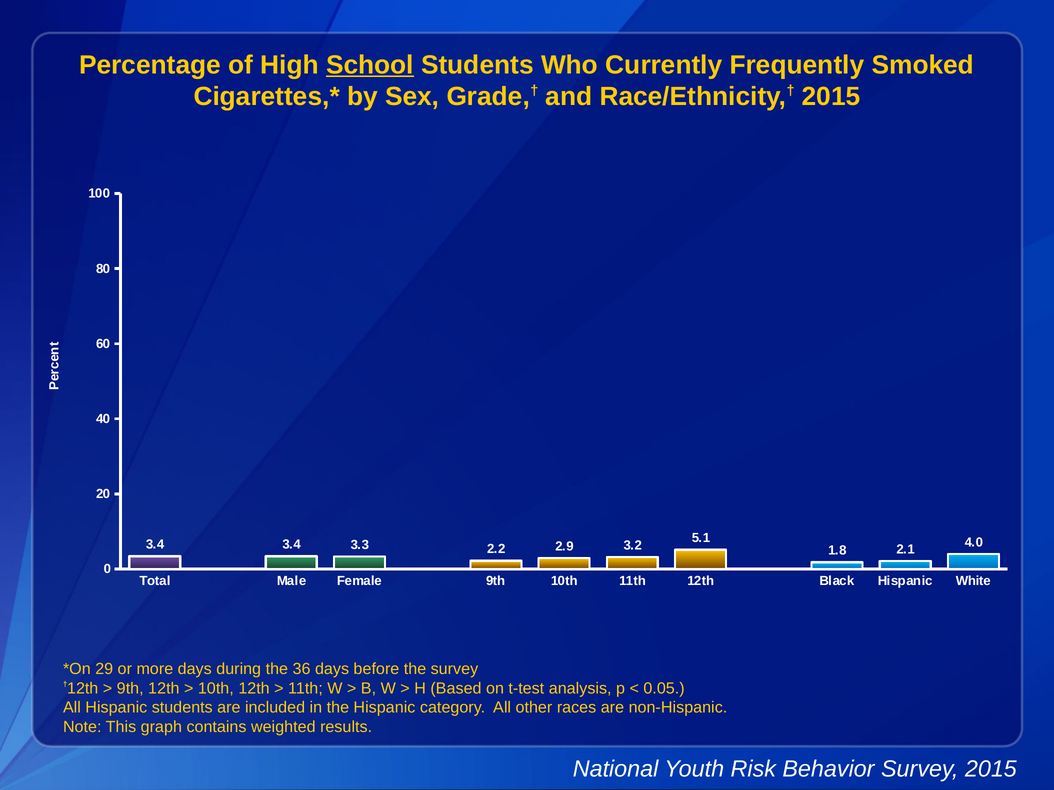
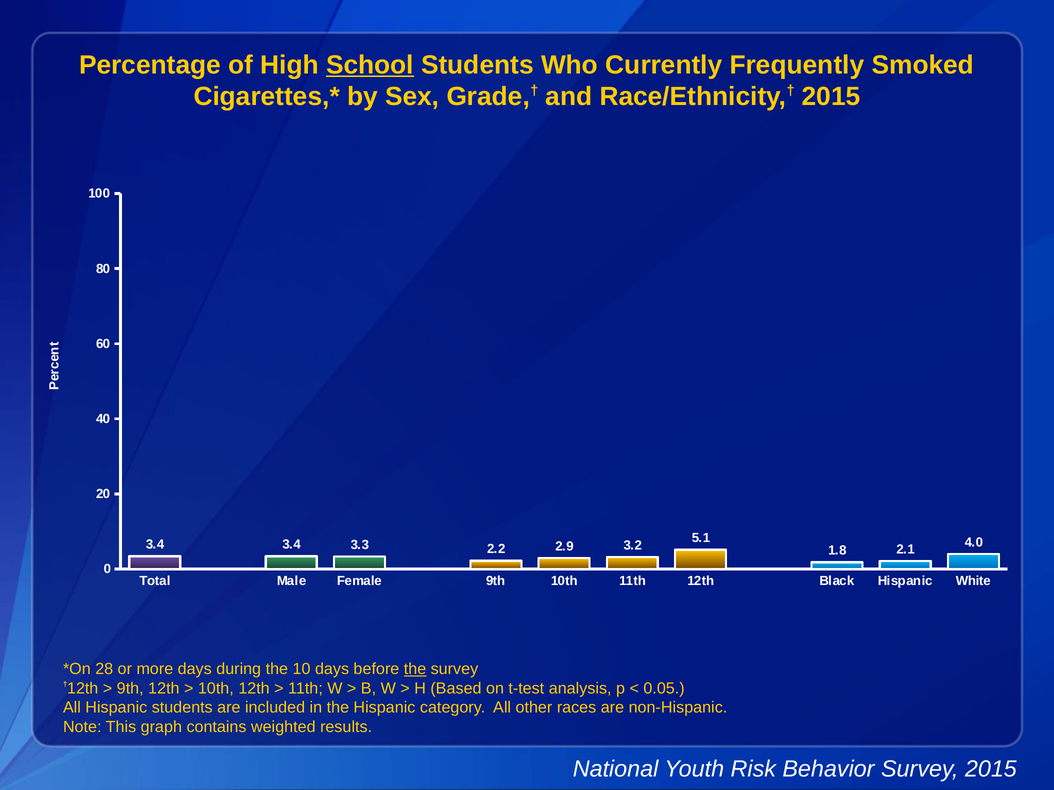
29: 29 -> 28
36: 36 -> 10
the at (415, 669) underline: none -> present
